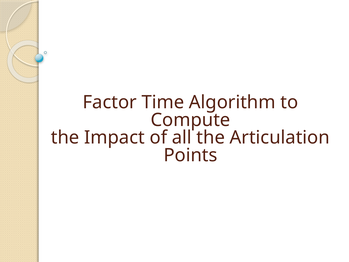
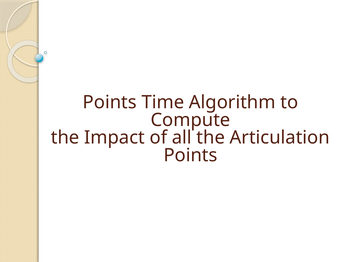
Factor at (110, 102): Factor -> Points
